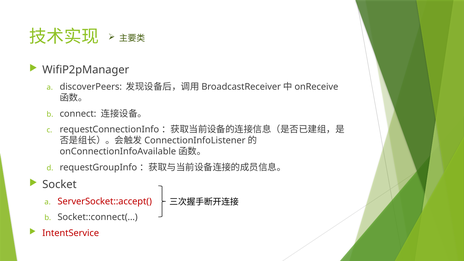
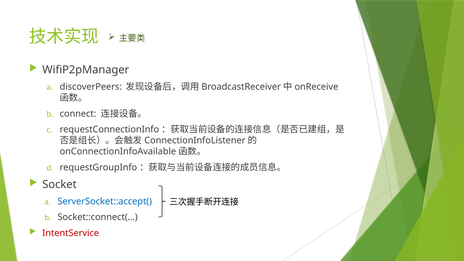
ServerSocket::accept( colour: red -> blue
